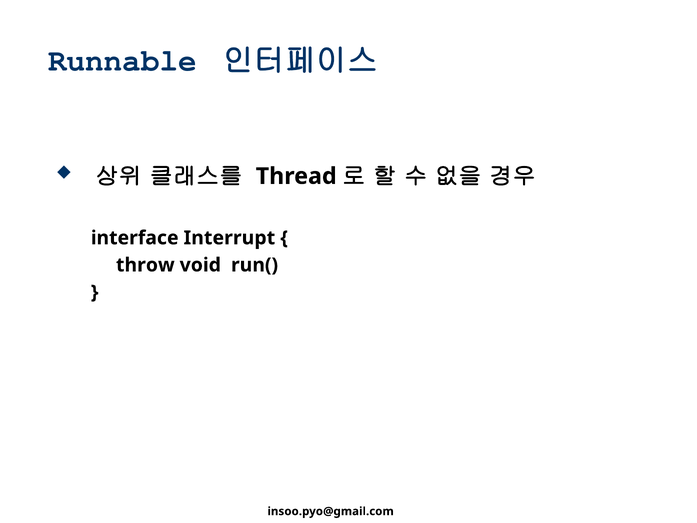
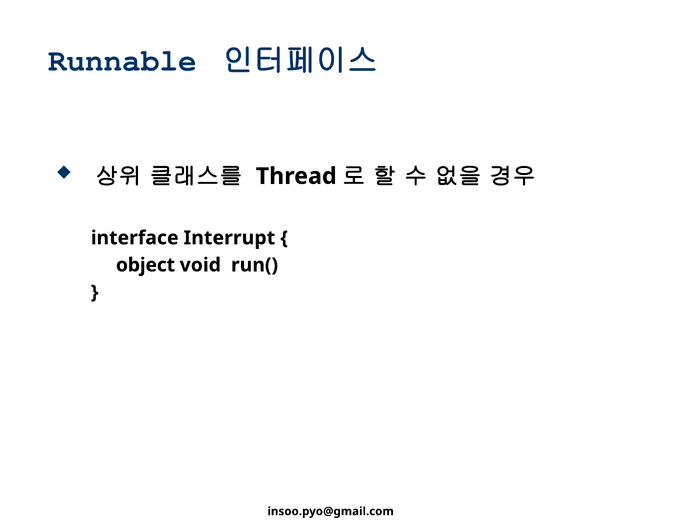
throw: throw -> object
